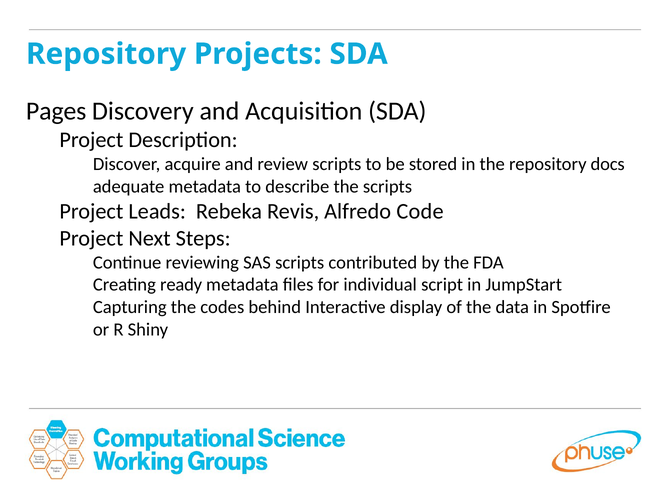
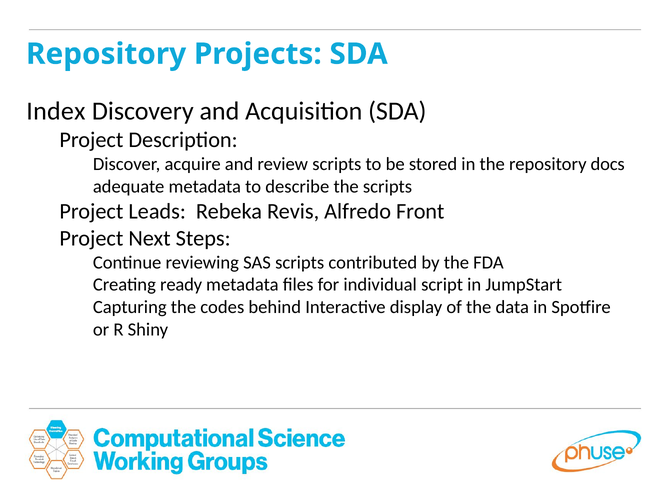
Pages: Pages -> Index
Code: Code -> Front
